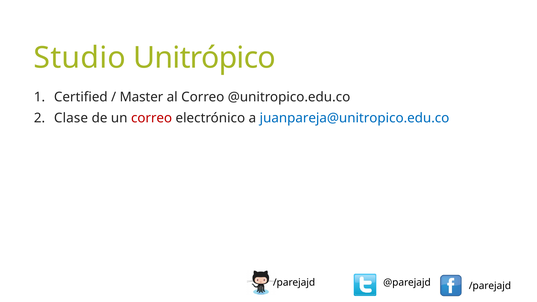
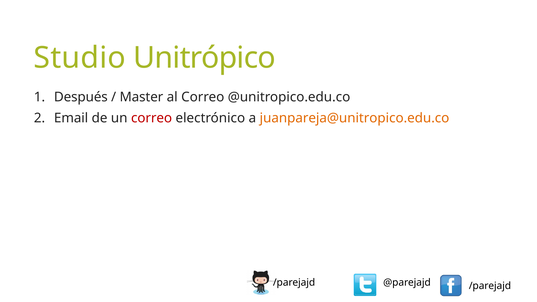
Certified: Certified -> Después
Clase: Clase -> Email
juanpareja@unitropico.edu.co colour: blue -> orange
